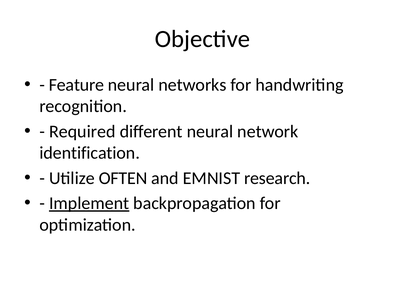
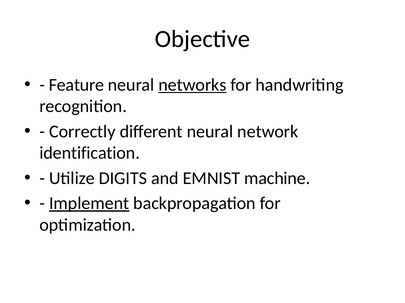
networks underline: none -> present
Required: Required -> Correctly
OFTEN: OFTEN -> DIGITS
research: research -> machine
